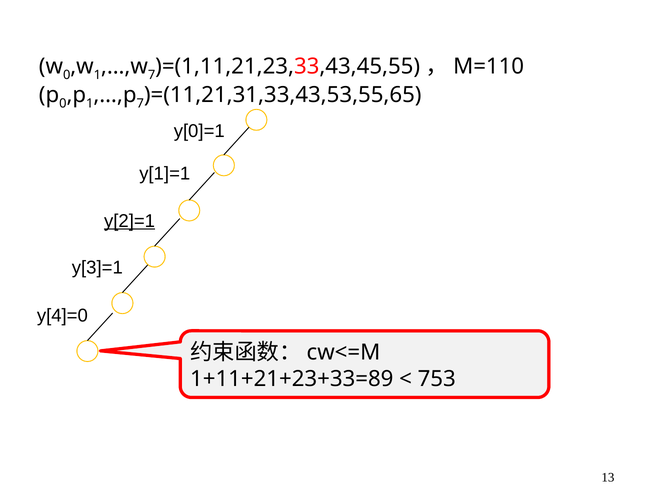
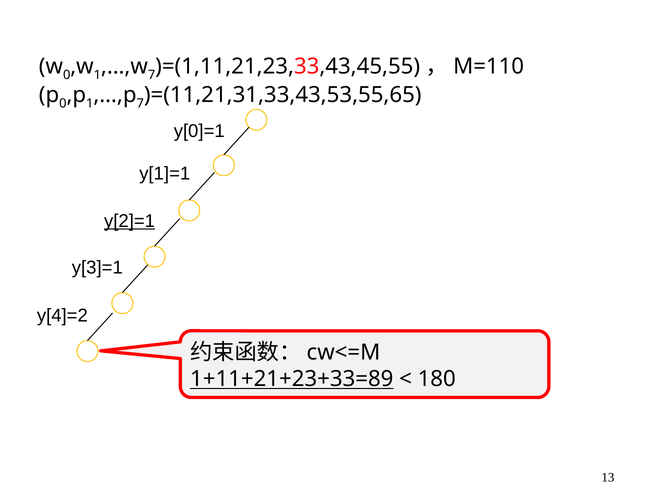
y[4]=0: y[4]=0 -> y[4]=2
1+11+21+23+33=89 underline: none -> present
753: 753 -> 180
